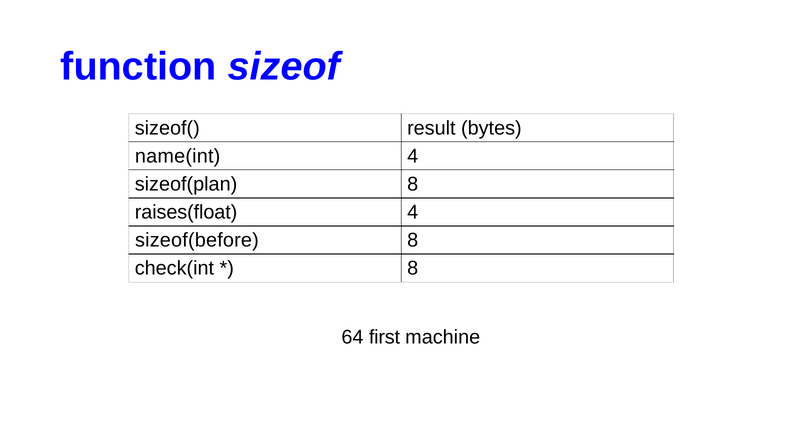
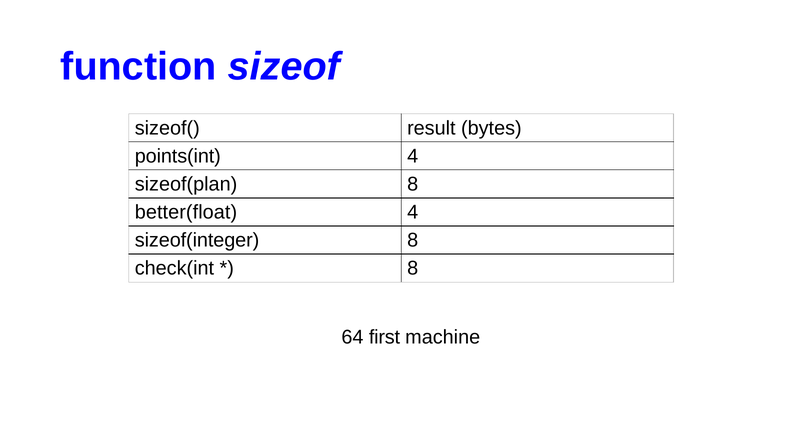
name(int: name(int -> points(int
raises(float: raises(float -> better(float
sizeof(before: sizeof(before -> sizeof(integer
